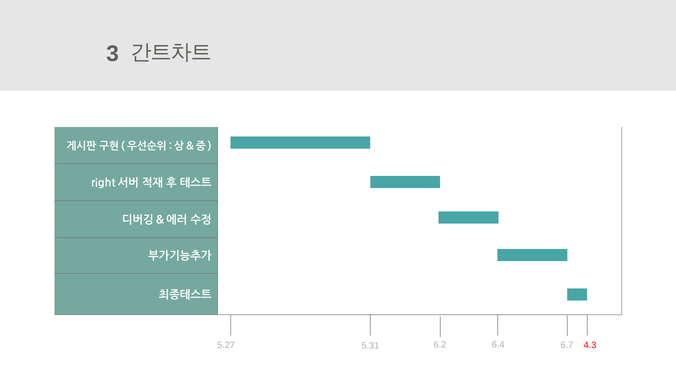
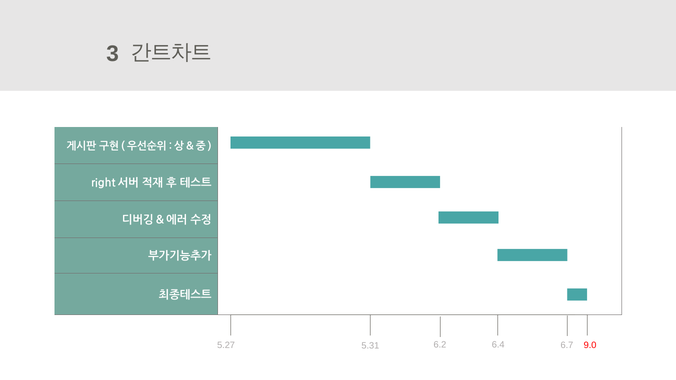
4.3: 4.3 -> 9.0
